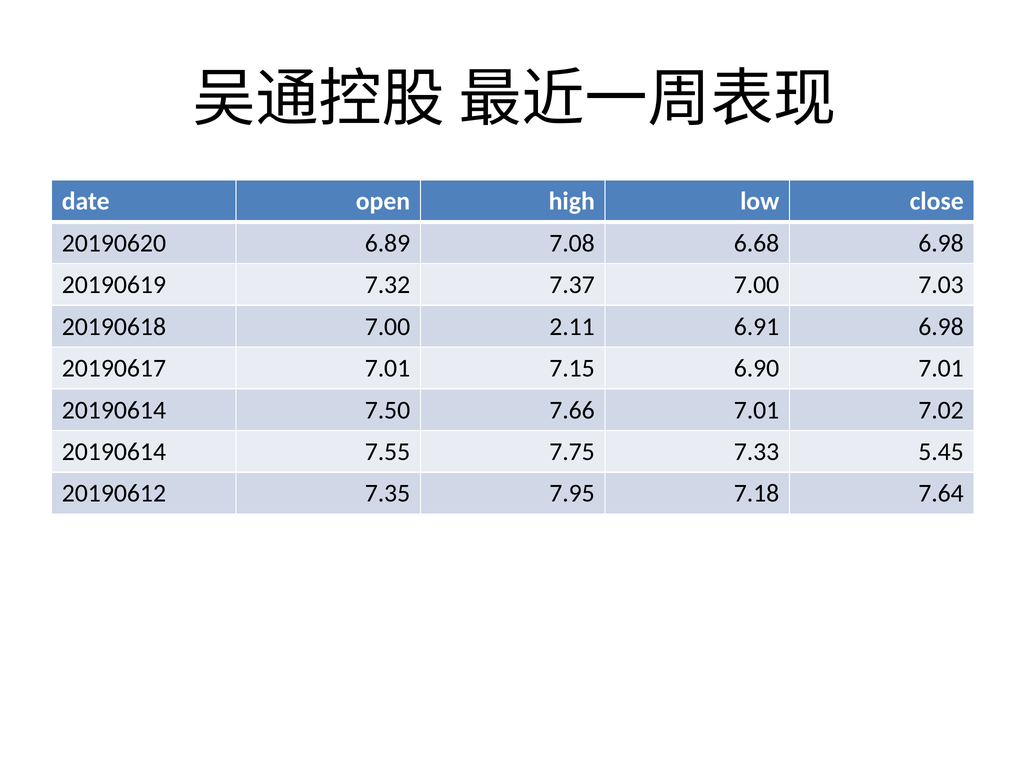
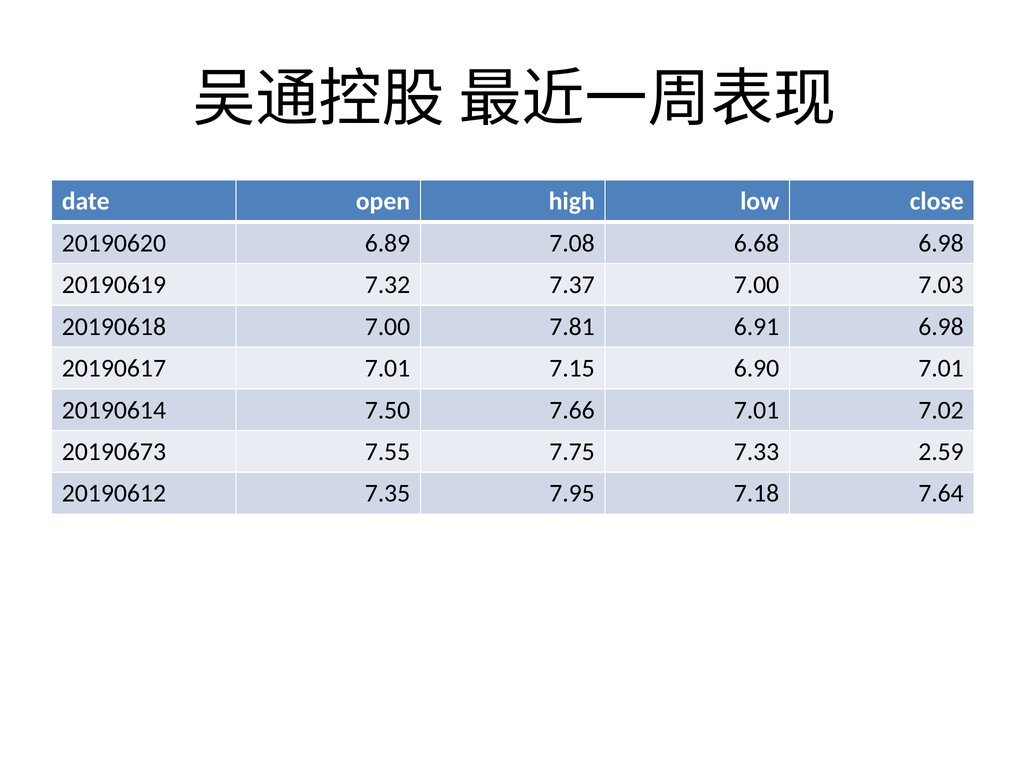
2.11: 2.11 -> 7.81
20190614 at (114, 452): 20190614 -> 20190673
5.45: 5.45 -> 2.59
